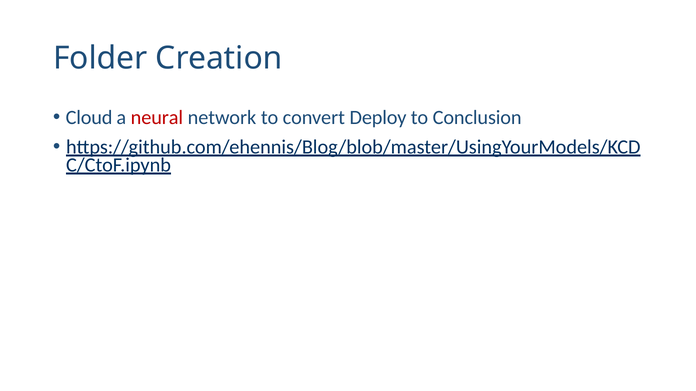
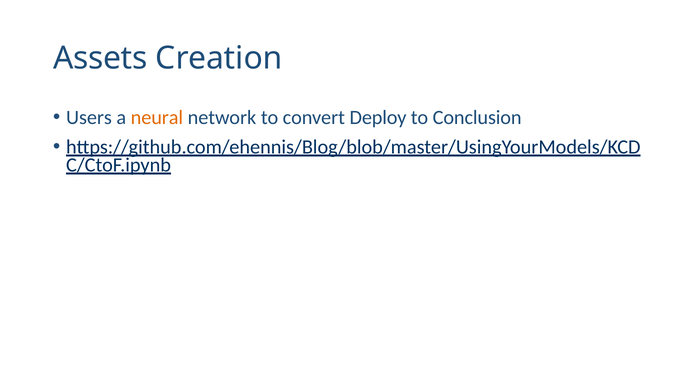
Folder: Folder -> Assets
Cloud: Cloud -> Users
neural colour: red -> orange
